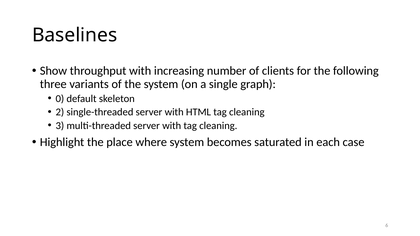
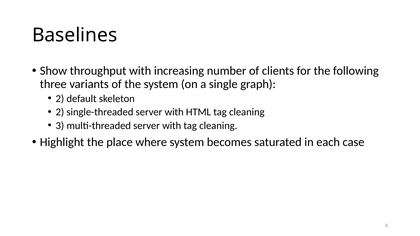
0 at (60, 99): 0 -> 2
